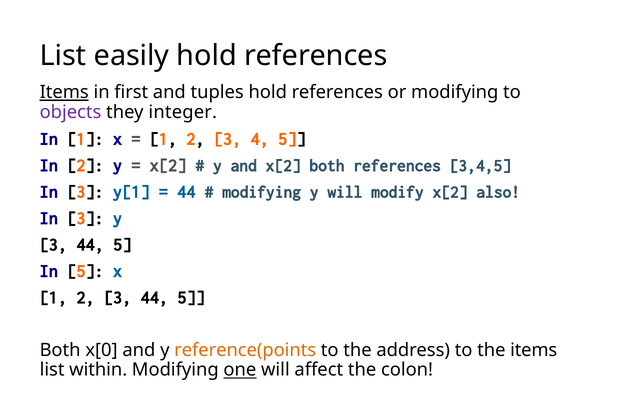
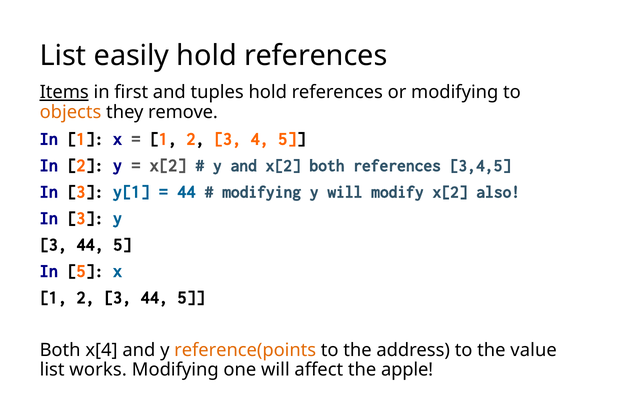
objects colour: purple -> orange
integer: integer -> remove
x[0: x[0 -> x[4
the items: items -> value
within: within -> works
one underline: present -> none
colon: colon -> apple
